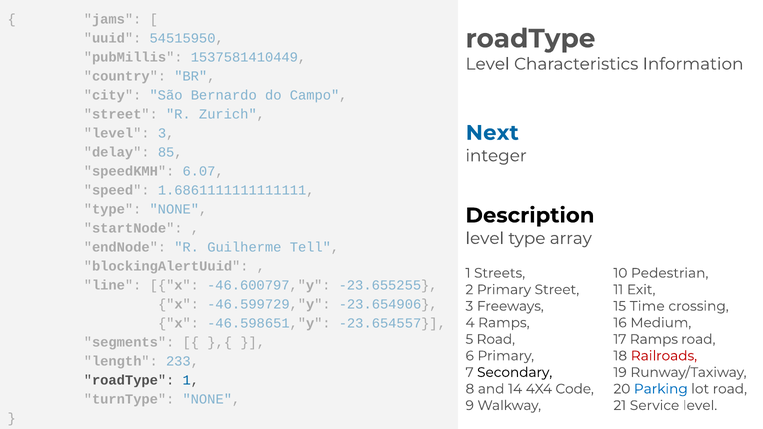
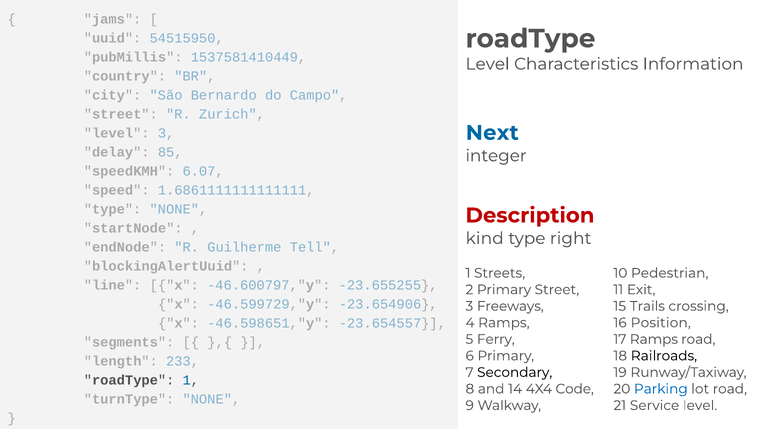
Description colour: black -> red
level at (485, 238): level -> kind
array: array -> right
Time: Time -> Trails
Medium: Medium -> Position
5 Road: Road -> Ferry
Railroads colour: red -> black
